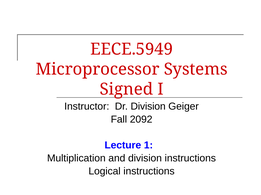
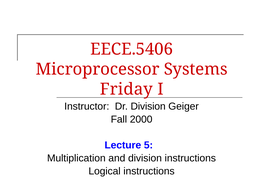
EECE.5949: EECE.5949 -> EECE.5406
Signed: Signed -> Friday
2092: 2092 -> 2000
1: 1 -> 5
